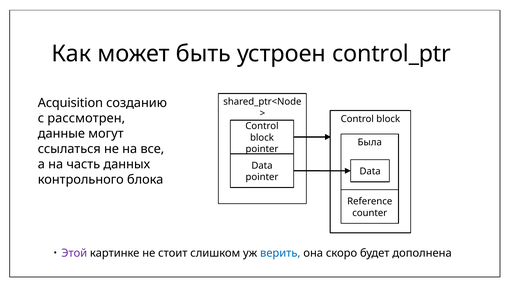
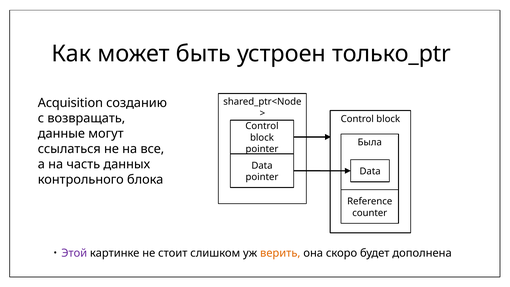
control_ptr: control_ptr -> только_ptr
рассмотрен: рассмотрен -> возвращать
верить colour: blue -> orange
